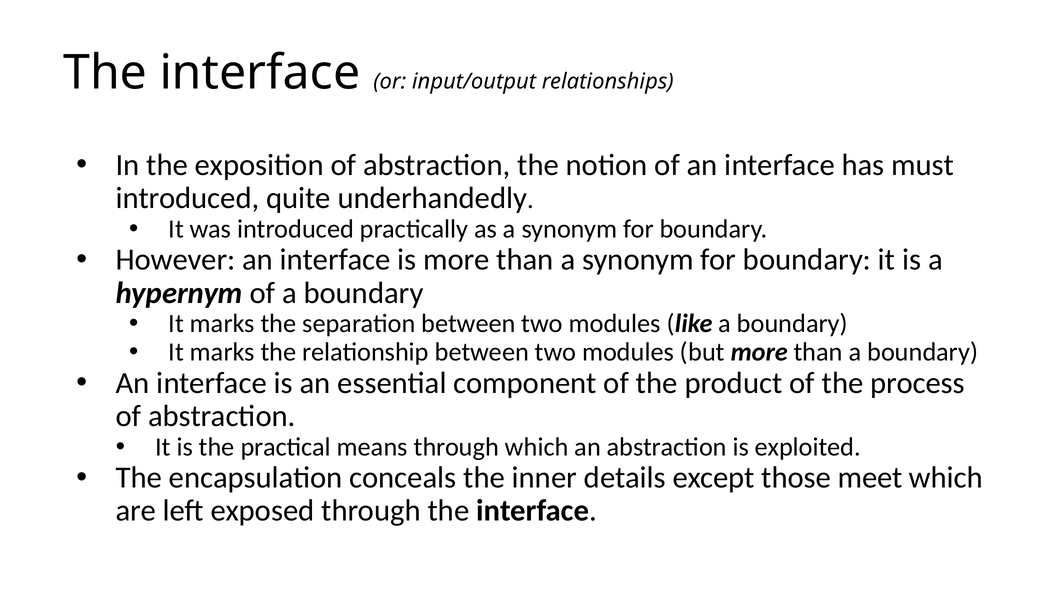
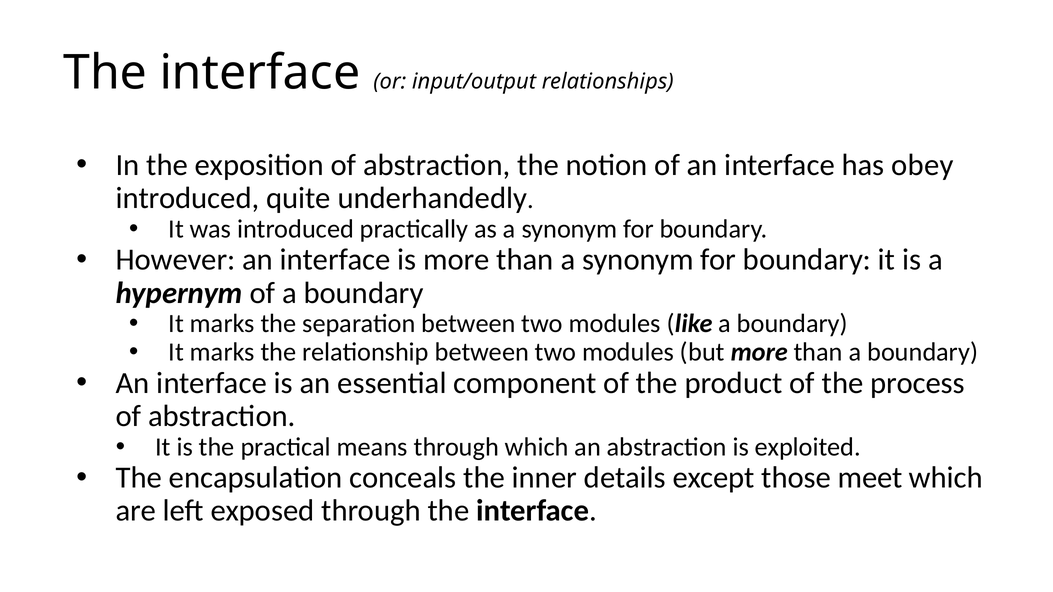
must: must -> obey
